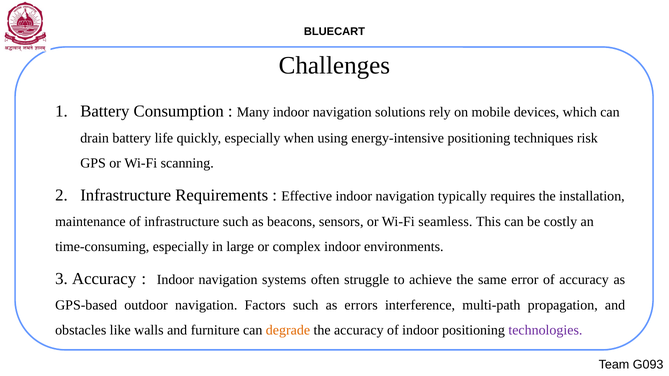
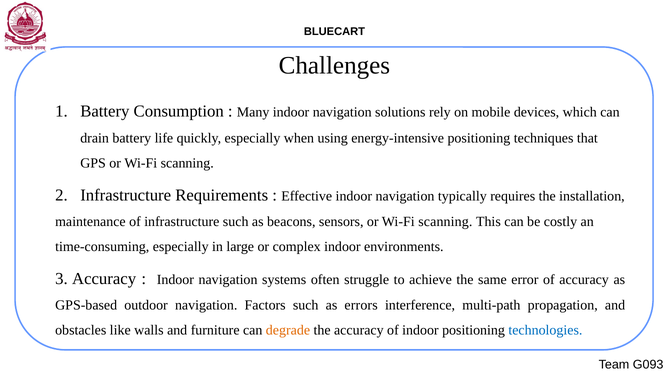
risk: risk -> that
sensors or Wi-Fi seamless: seamless -> scanning
technologies colour: purple -> blue
